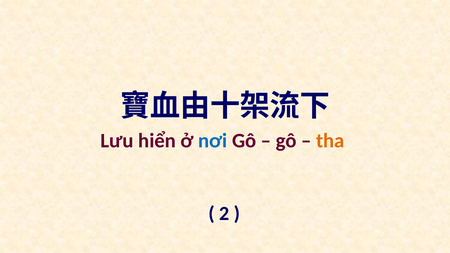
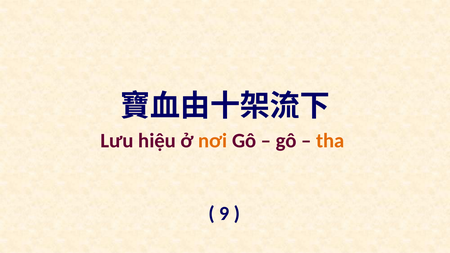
hiển: hiển -> hiệu
nơi colour: blue -> orange
2: 2 -> 9
